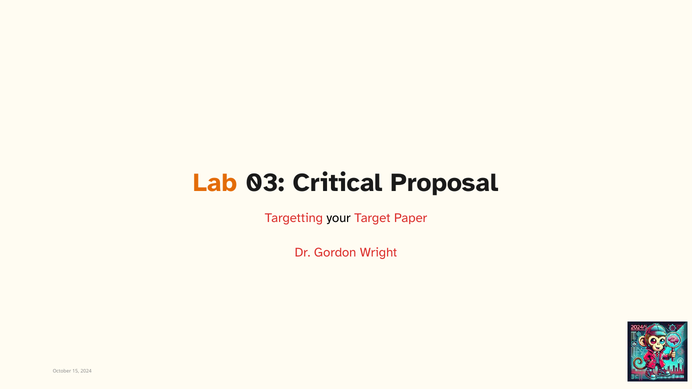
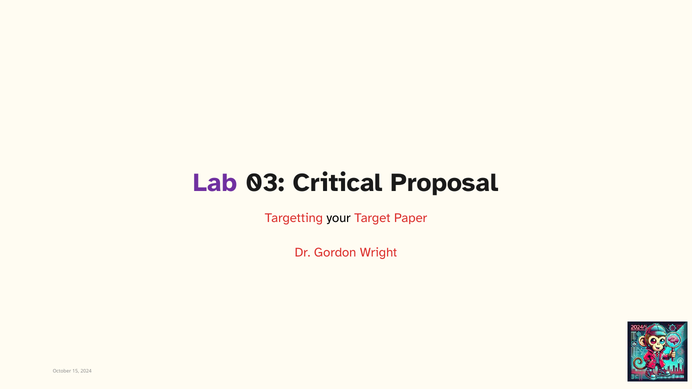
Lab colour: orange -> purple
